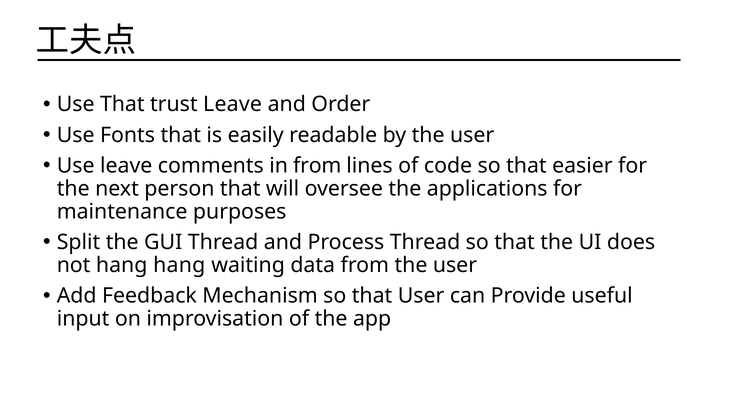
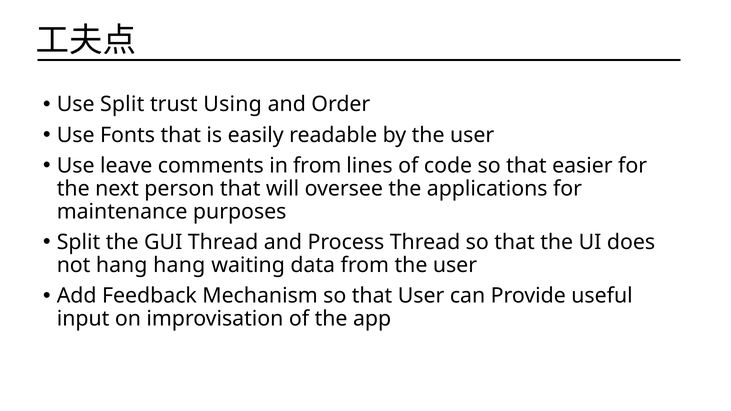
Use That: That -> Split
trust Leave: Leave -> Using
